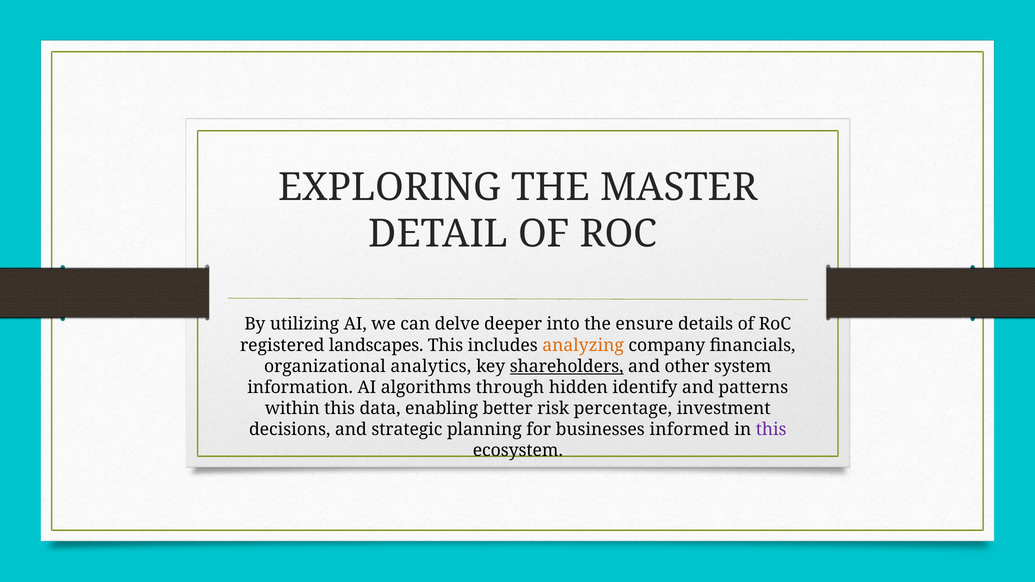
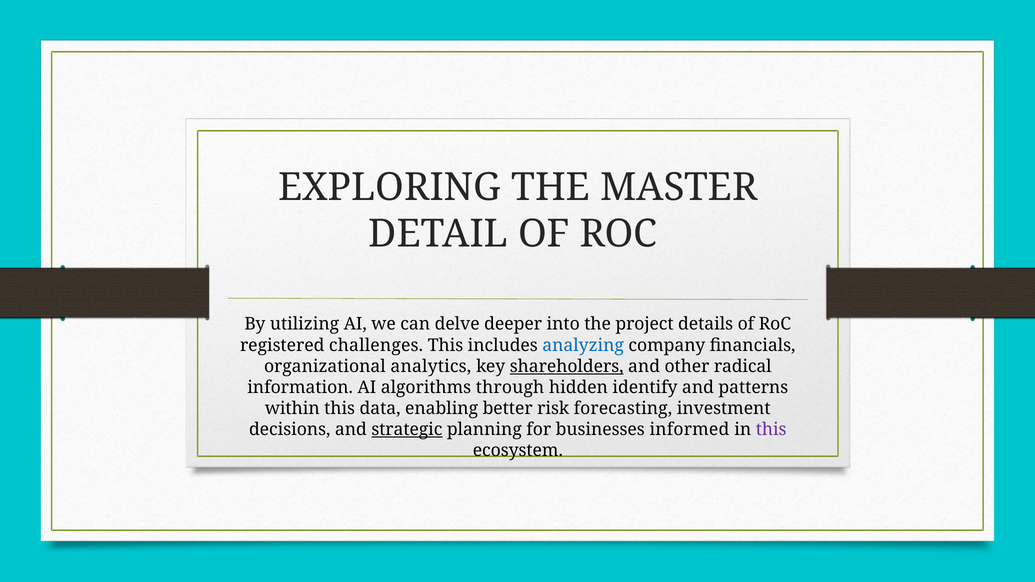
ensure: ensure -> project
landscapes: landscapes -> challenges
analyzing colour: orange -> blue
system: system -> radical
percentage: percentage -> forecasting
strategic underline: none -> present
